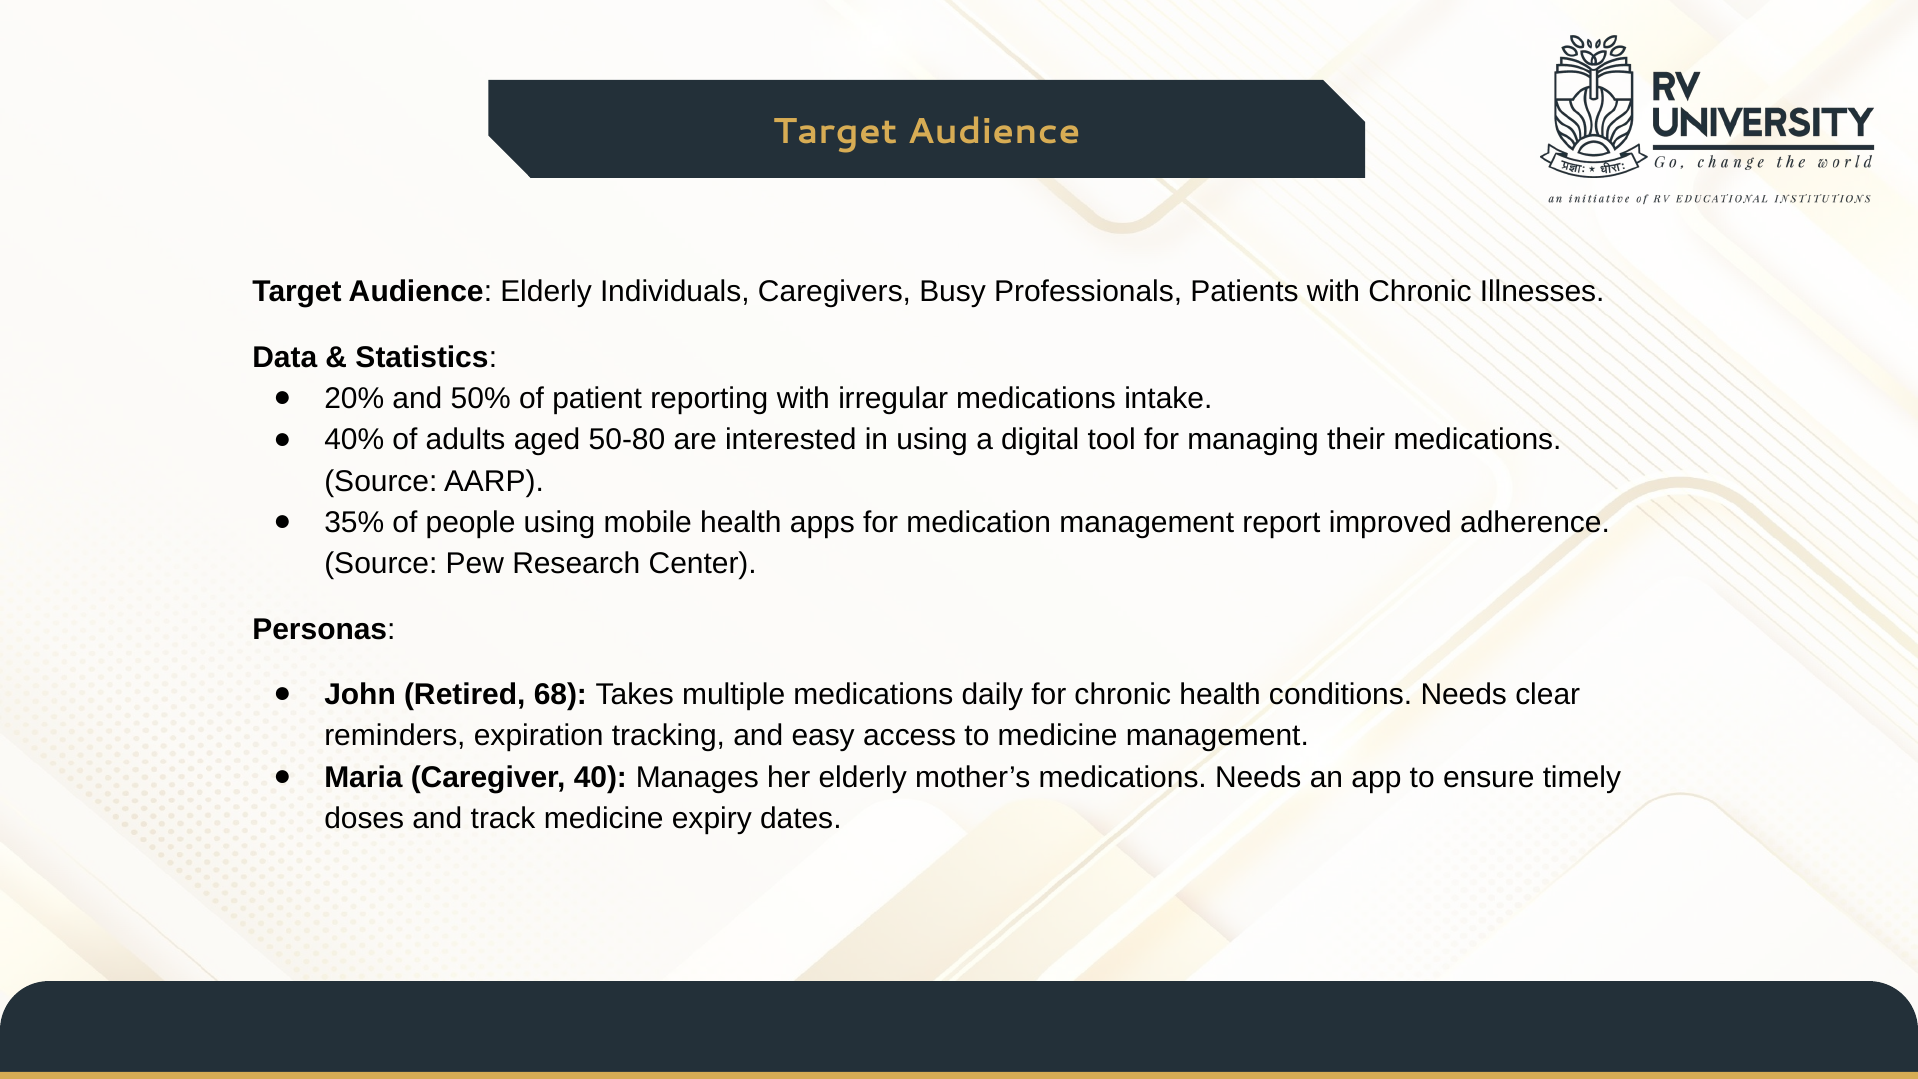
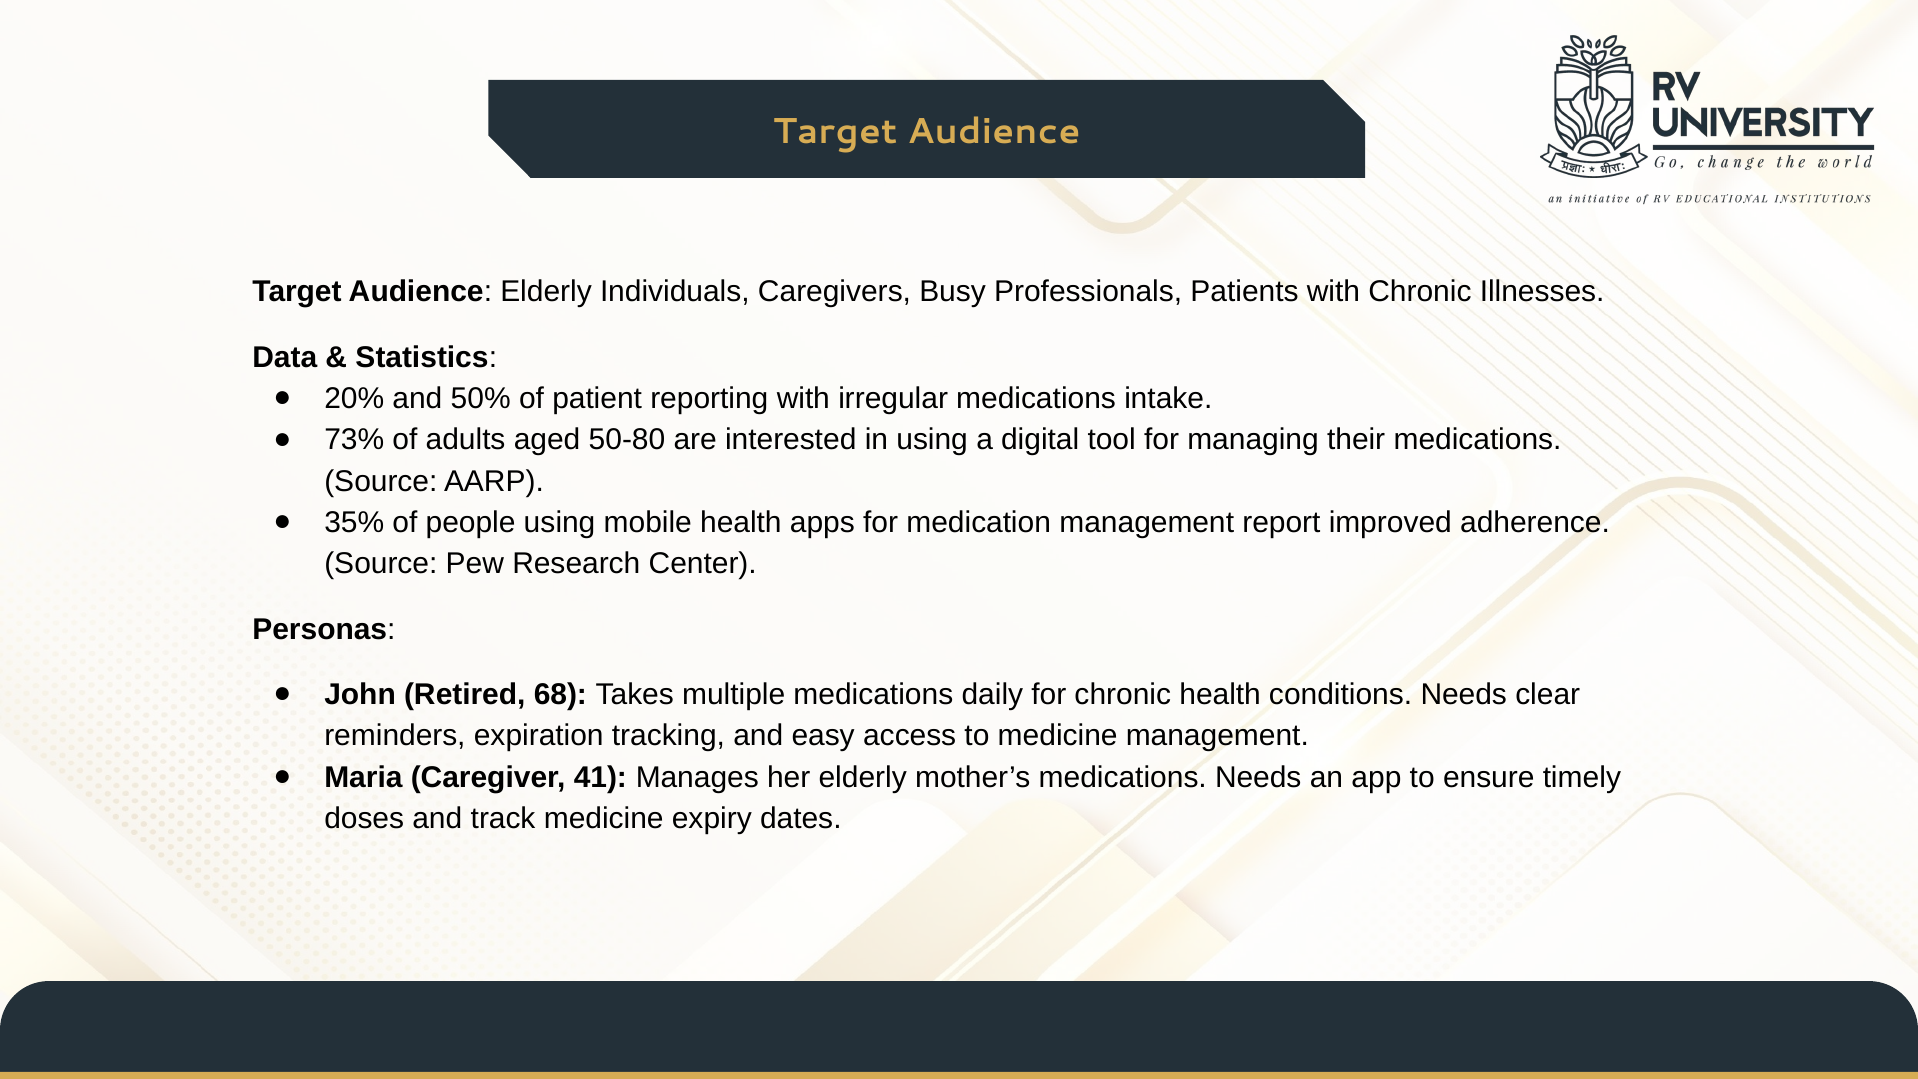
40%: 40% -> 73%
40: 40 -> 41
